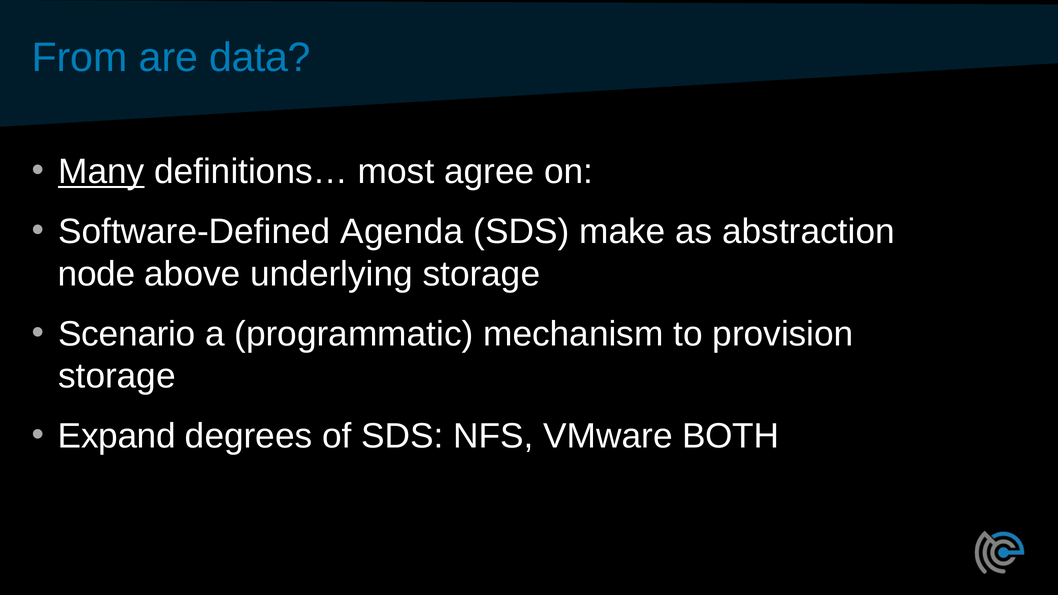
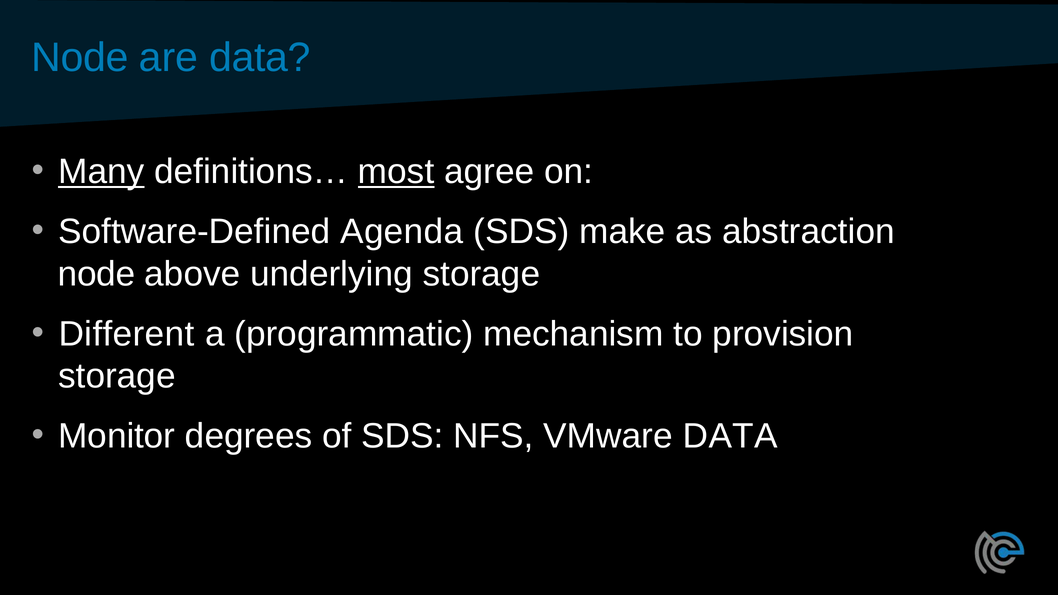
From at (80, 58): From -> Node
most underline: none -> present
Scenario: Scenario -> Different
Expand: Expand -> Monitor
VMware BOTH: BOTH -> DATA
